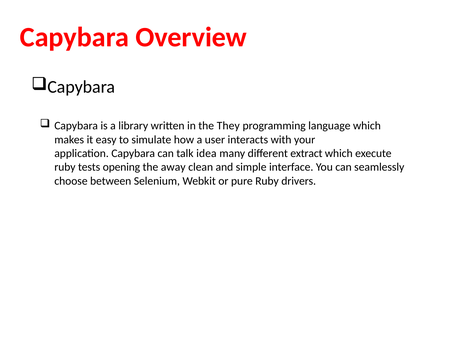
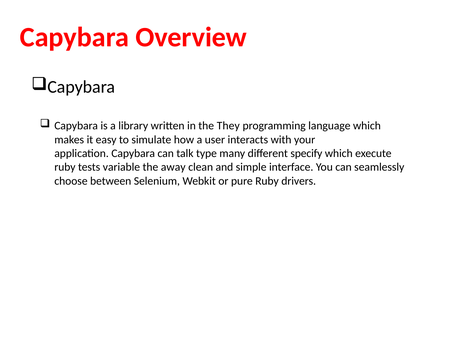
idea: idea -> type
extract: extract -> specify
opening: opening -> variable
